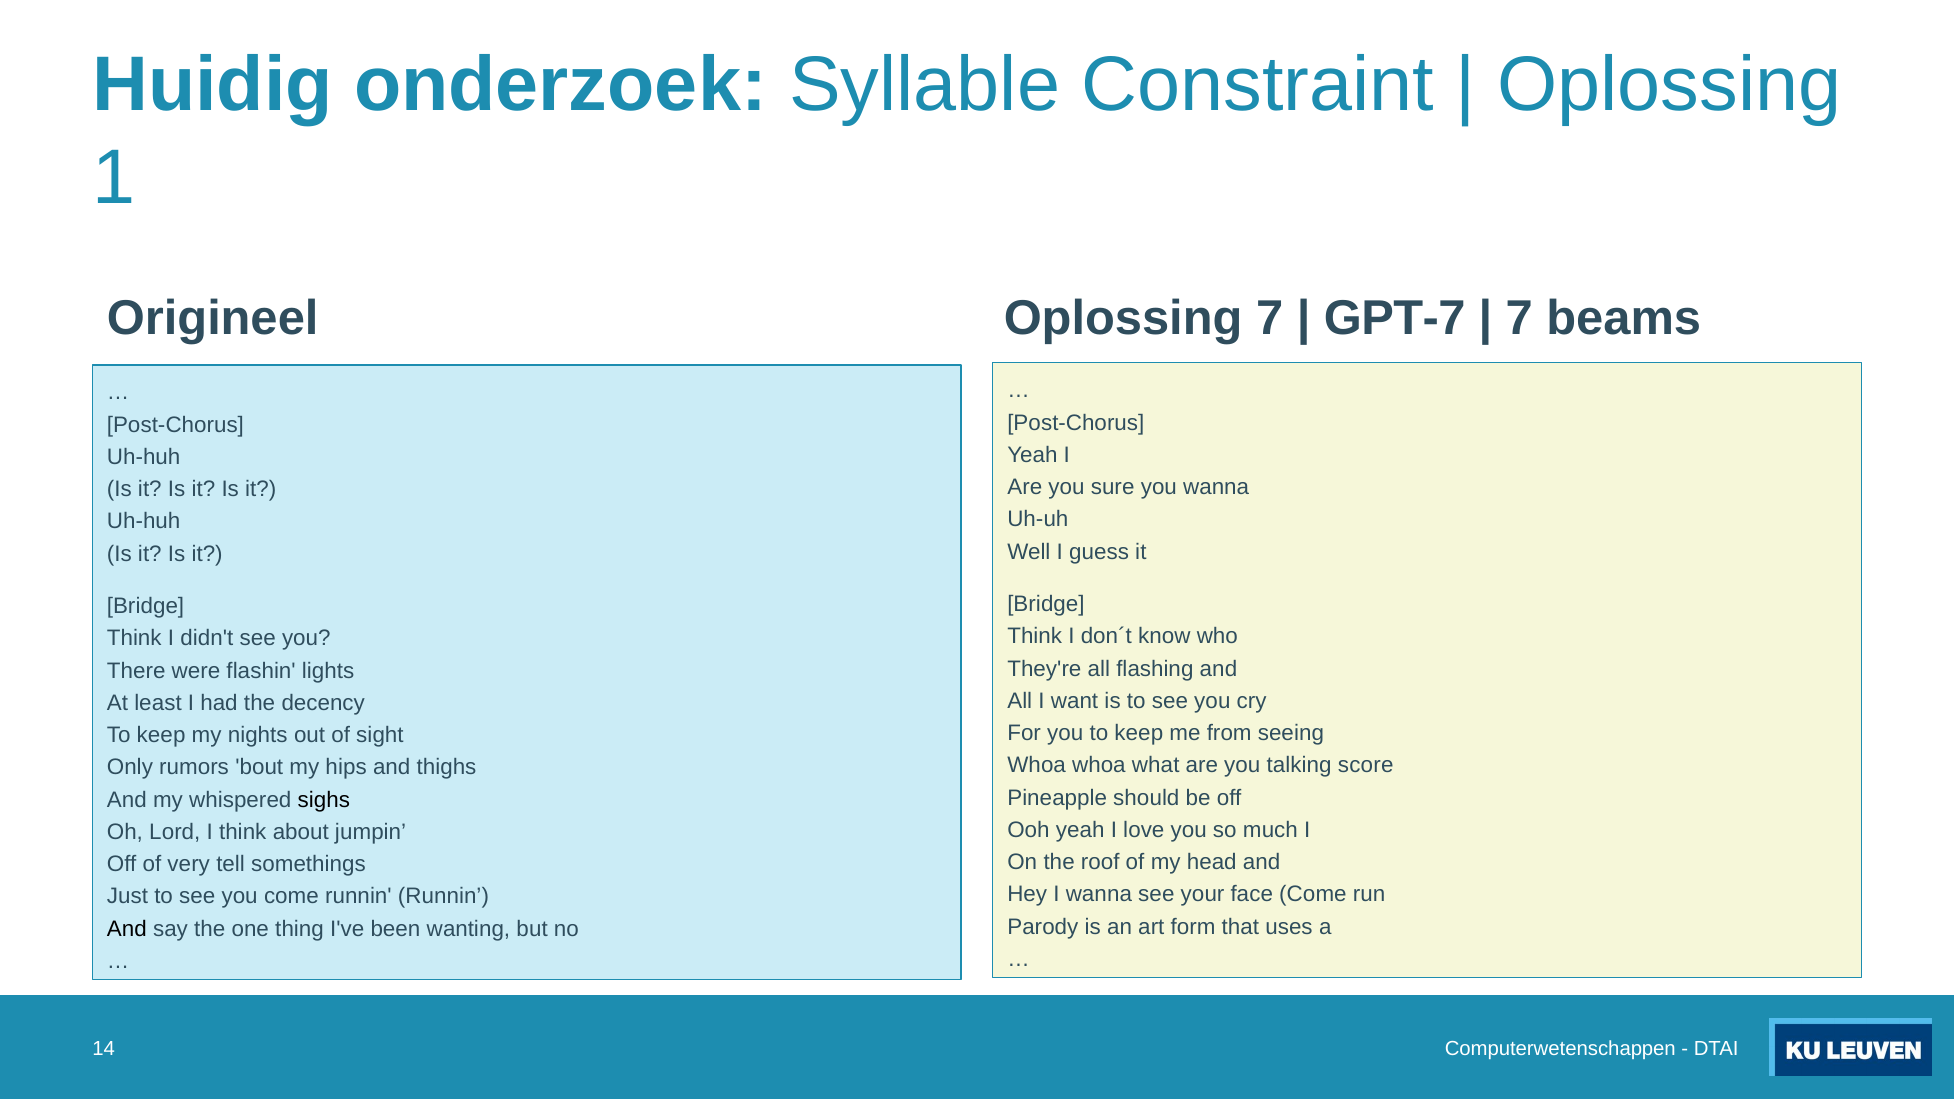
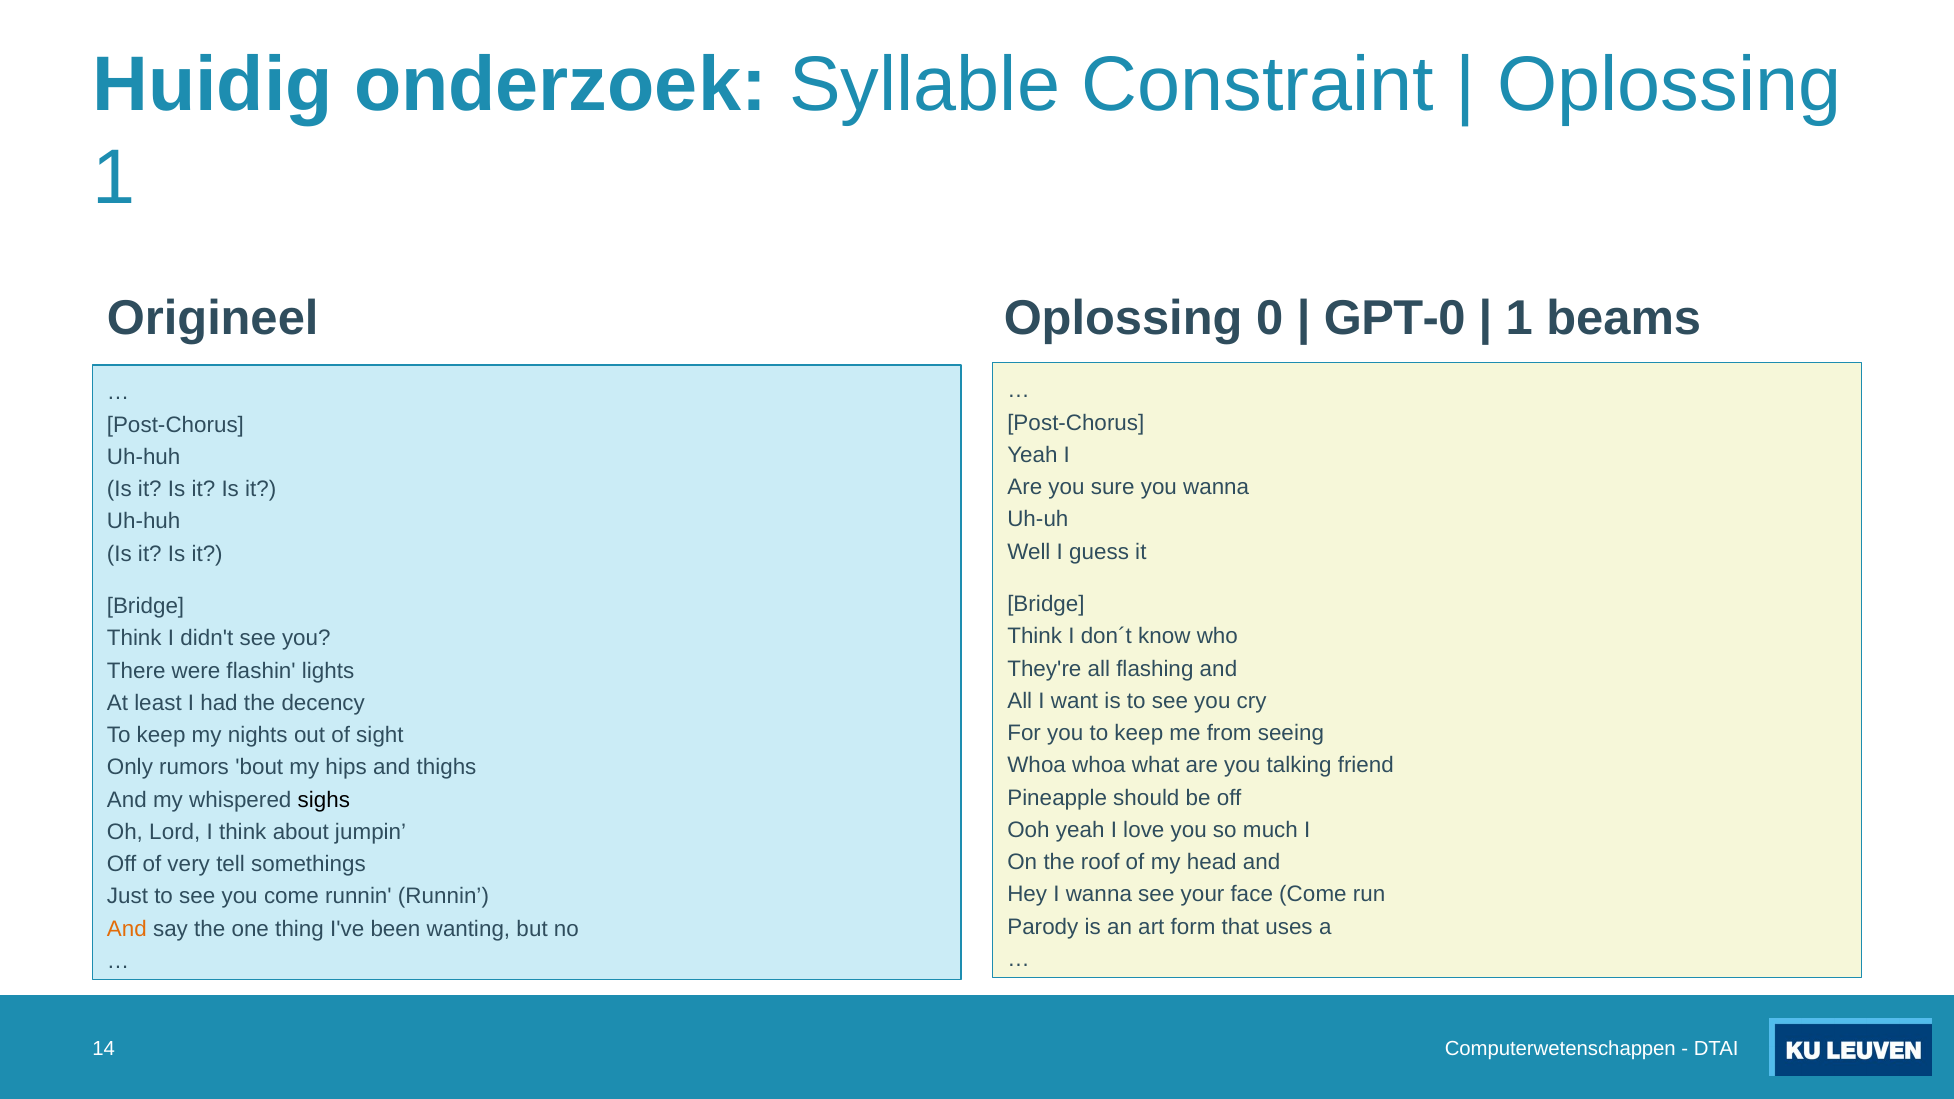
Oplossing 7: 7 -> 0
GPT-7: GPT-7 -> GPT-0
7 at (1519, 319): 7 -> 1
score: score -> friend
And at (127, 929) colour: black -> orange
